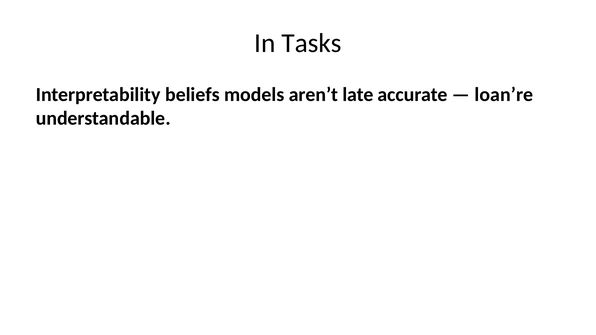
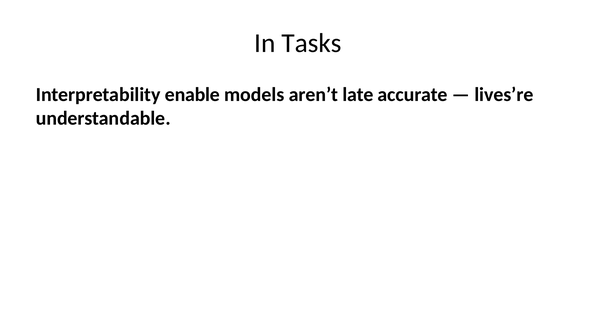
beliefs: beliefs -> enable
loan’re: loan’re -> lives’re
